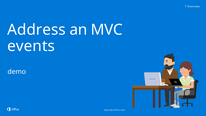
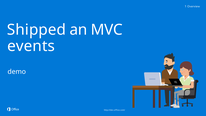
Address: Address -> Shipped
